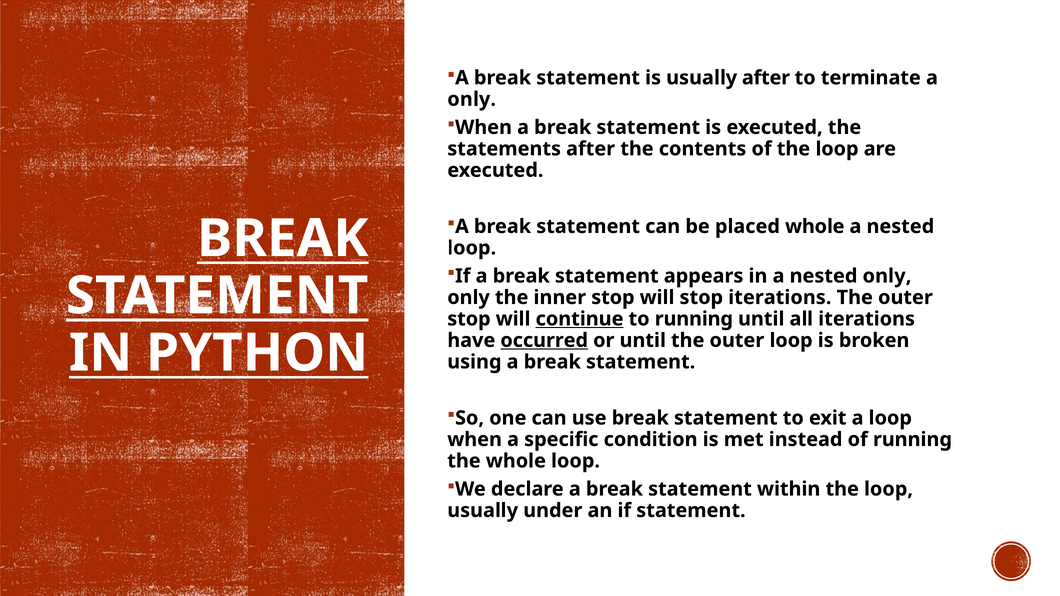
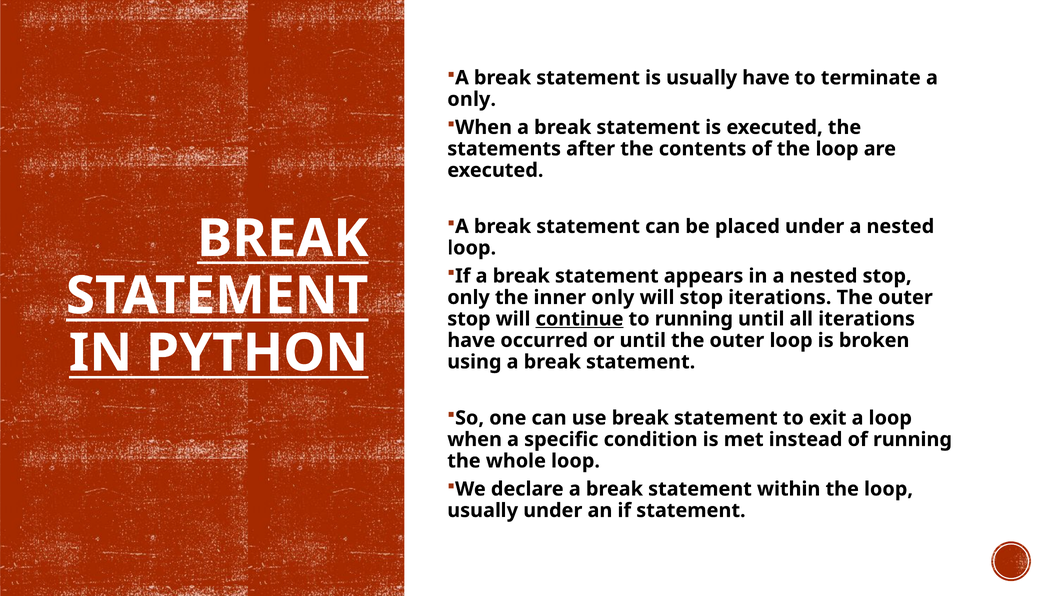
usually after: after -> have
placed whole: whole -> under
nested only: only -> stop
inner stop: stop -> only
occurred underline: present -> none
